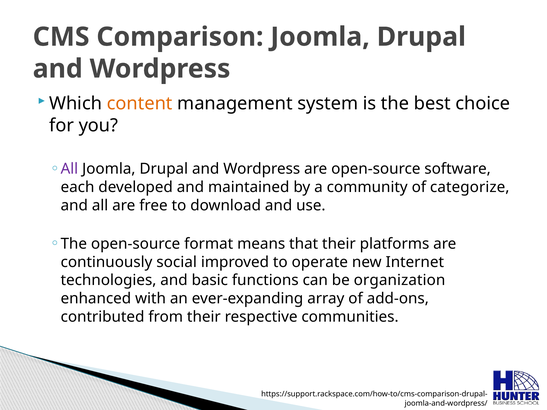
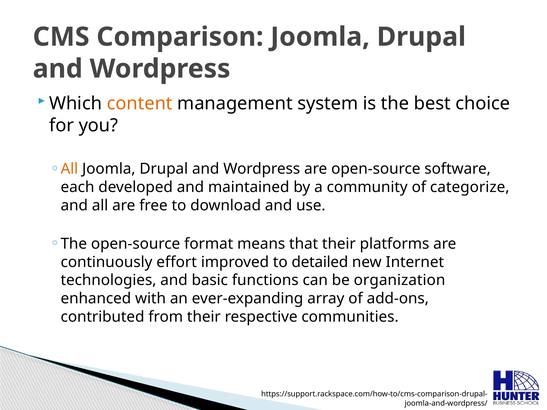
All at (69, 169) colour: purple -> orange
social: social -> effort
operate: operate -> detailed
